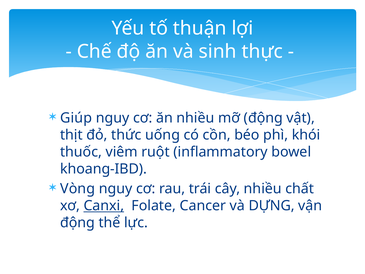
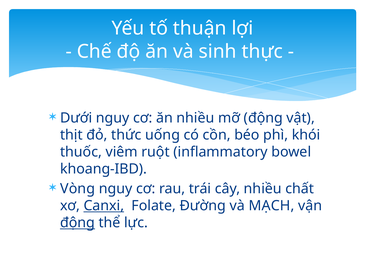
Giúp: Giúp -> Dưới
Cancer: Cancer -> Đường
DỰNG: DỰNG -> MẠCH
động at (78, 223) underline: none -> present
